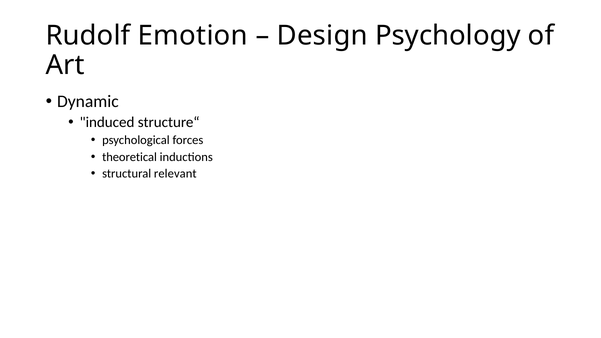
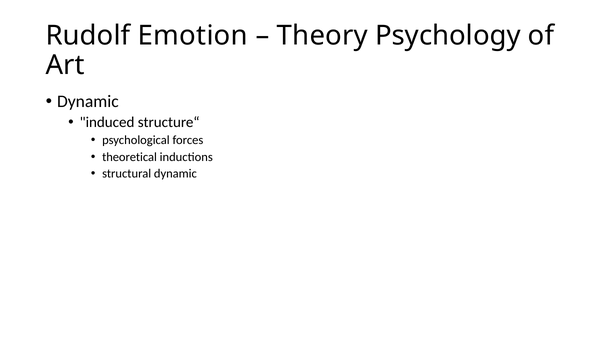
Design: Design -> Theory
structural relevant: relevant -> dynamic
